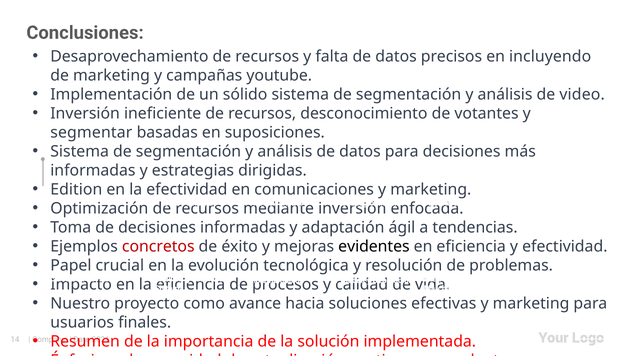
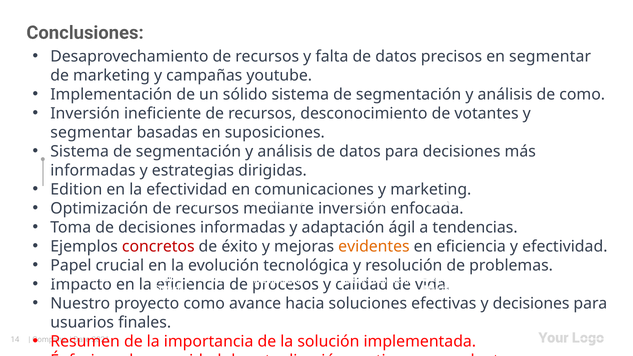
en incluyendo: incluyendo -> segmentar
de video: video -> como
evidentes colour: black -> orange
efectivas y marketing: marketing -> decisiones
